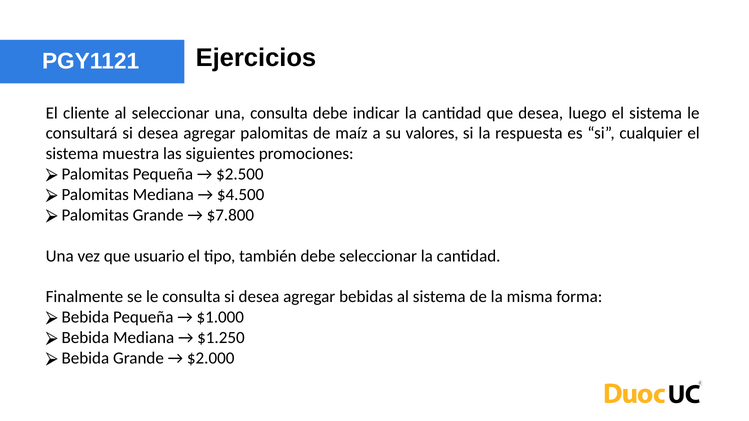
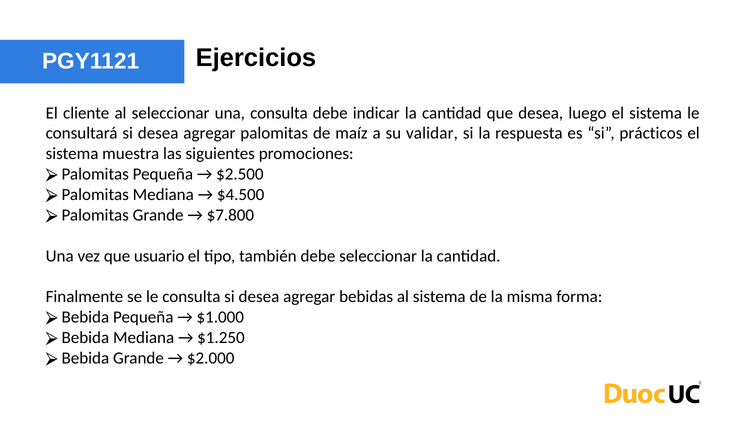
valores: valores -> validar
cualquier: cualquier -> prácticos
